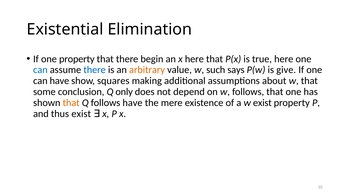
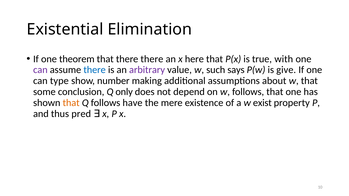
one property: property -> theorem
there begin: begin -> there
true here: here -> with
can at (40, 70) colour: blue -> purple
arbitrary colour: orange -> purple
can have: have -> type
squares: squares -> number
thus exist: exist -> pred
